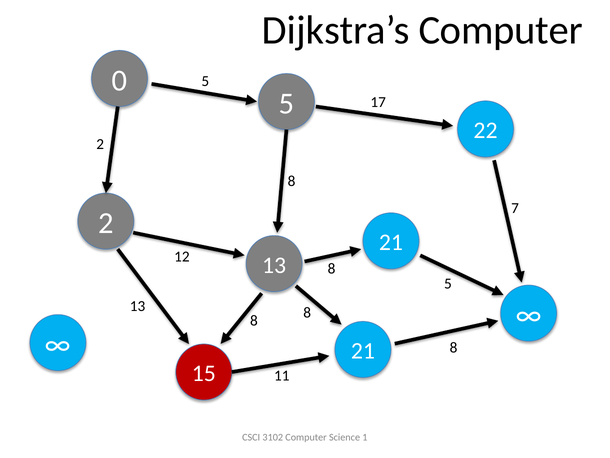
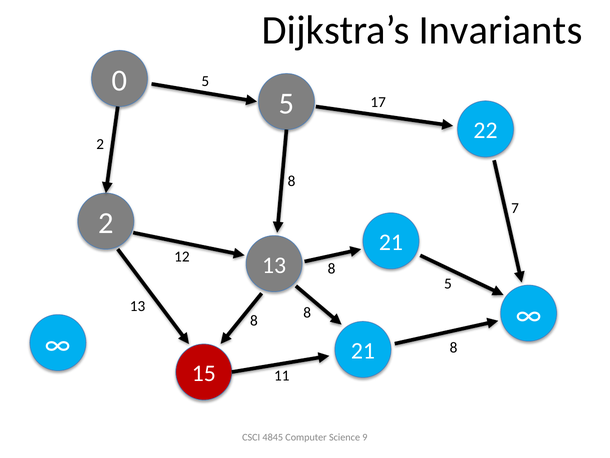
Dijkstra’s Computer: Computer -> Invariants
3102: 3102 -> 4845
1: 1 -> 9
